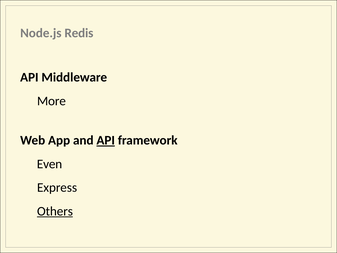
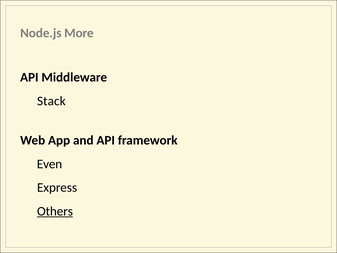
Redis: Redis -> More
More: More -> Stack
API at (106, 140) underline: present -> none
